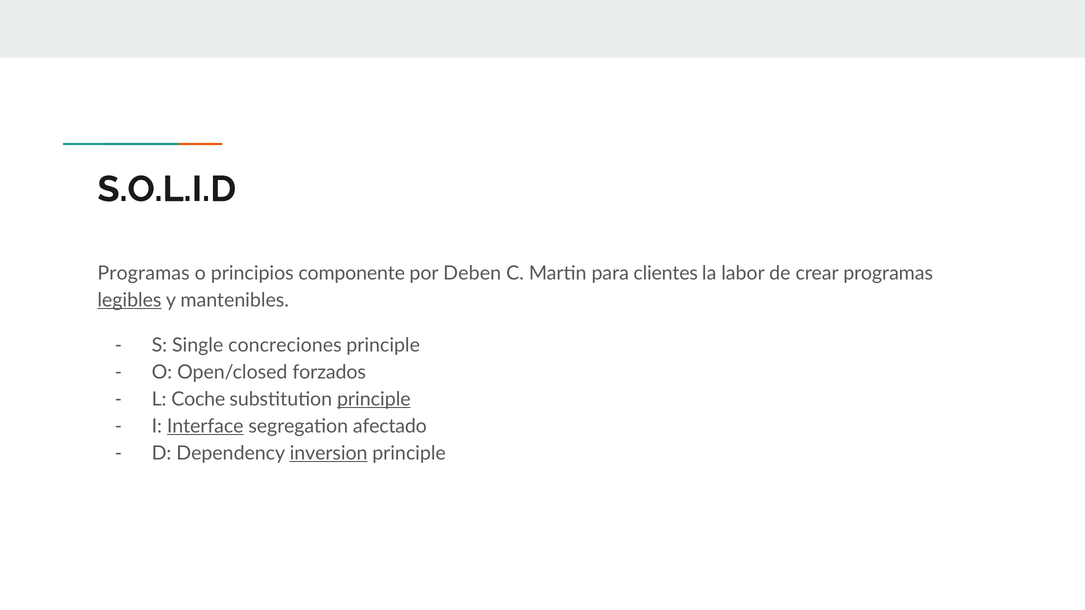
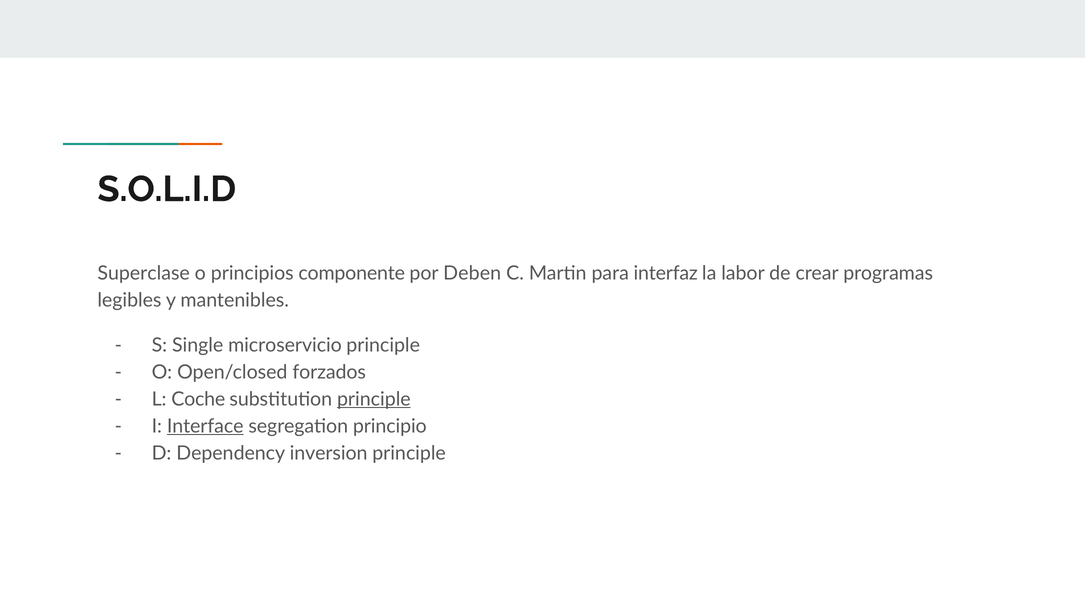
Programas at (144, 273): Programas -> Superclase
clientes: clientes -> interfaz
legibles underline: present -> none
concreciones: concreciones -> microservicio
afectado: afectado -> principio
inversion underline: present -> none
